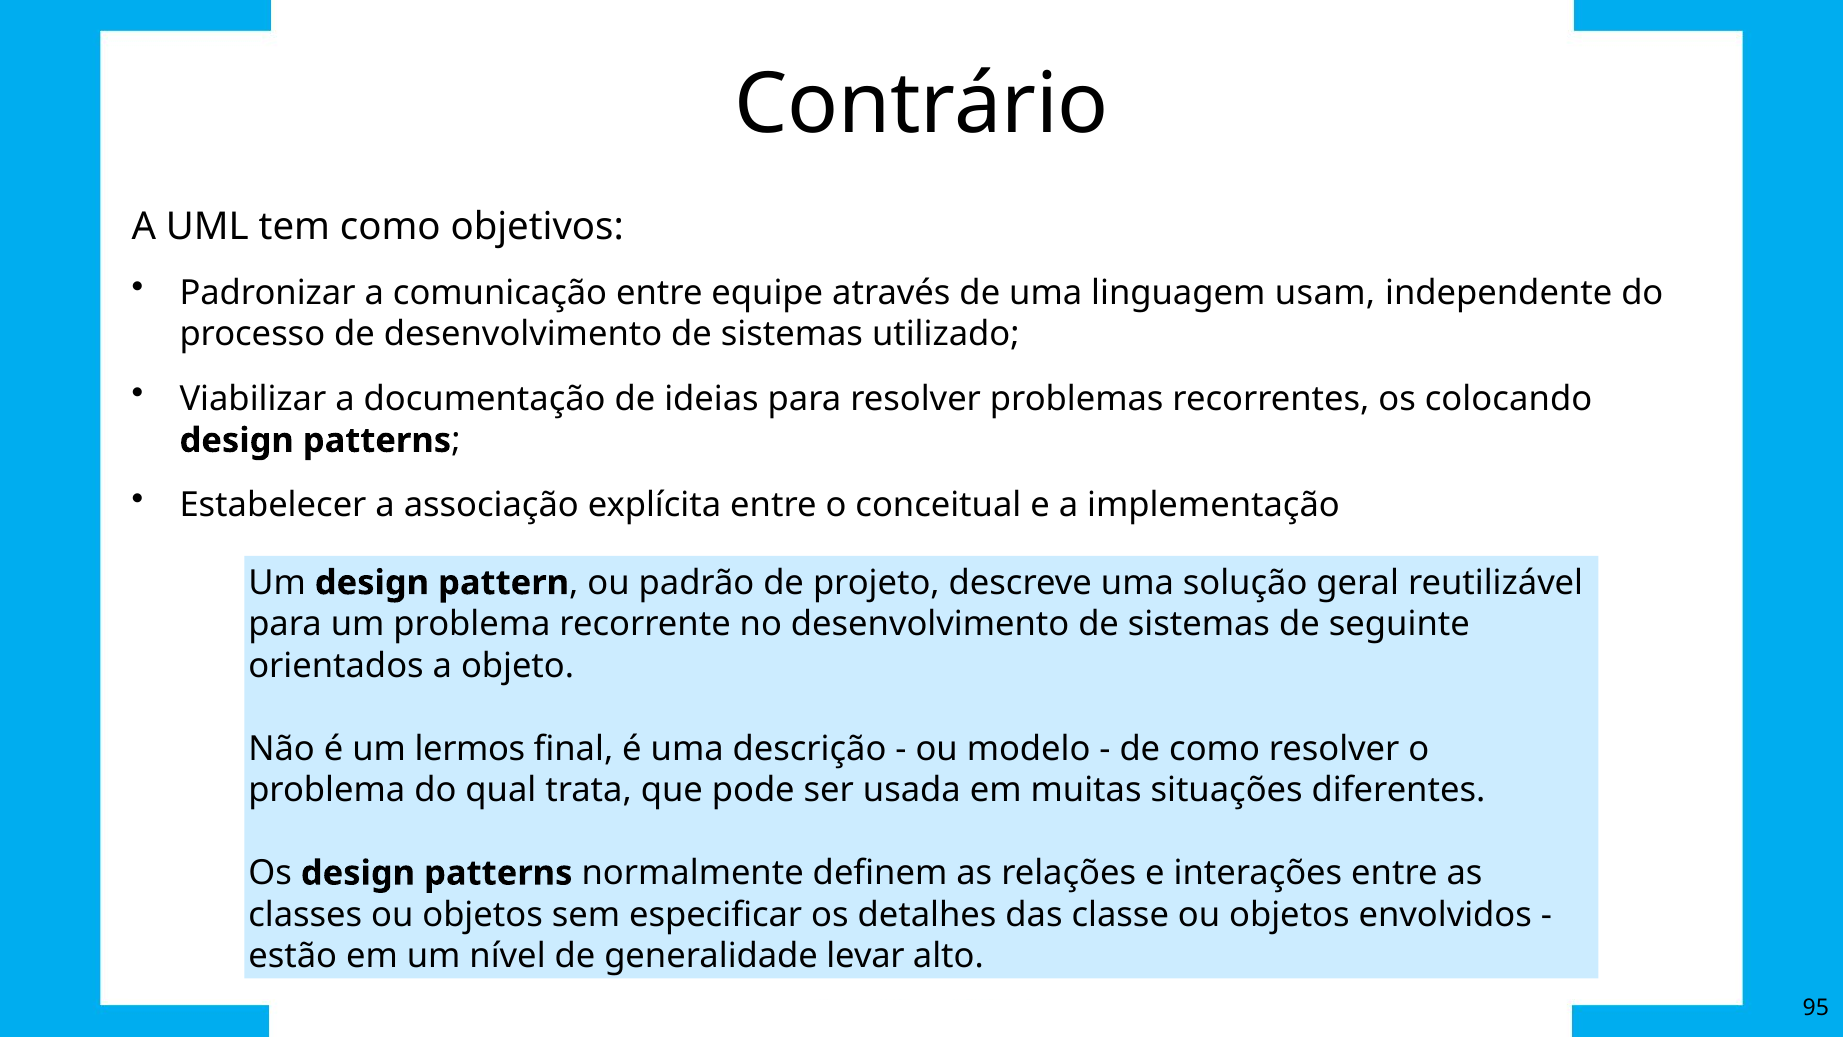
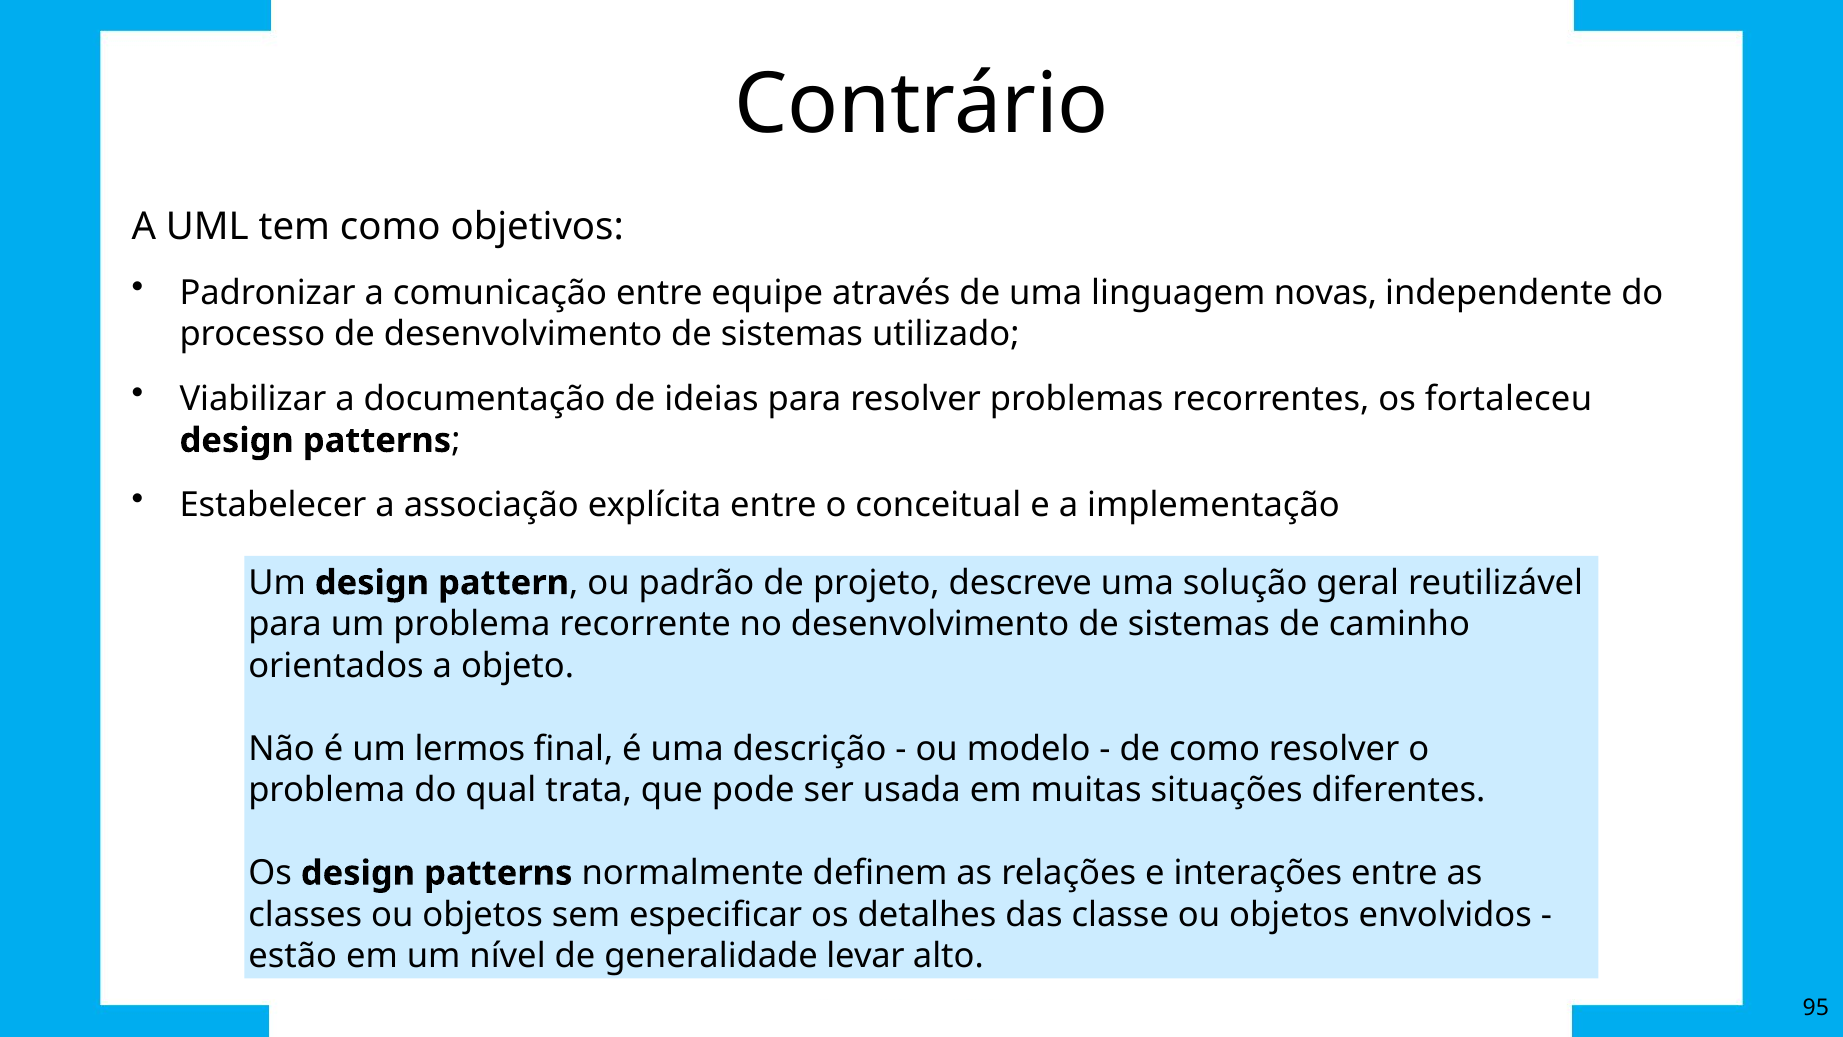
usam: usam -> novas
colocando: colocando -> fortaleceu
seguinte: seguinte -> caminho
